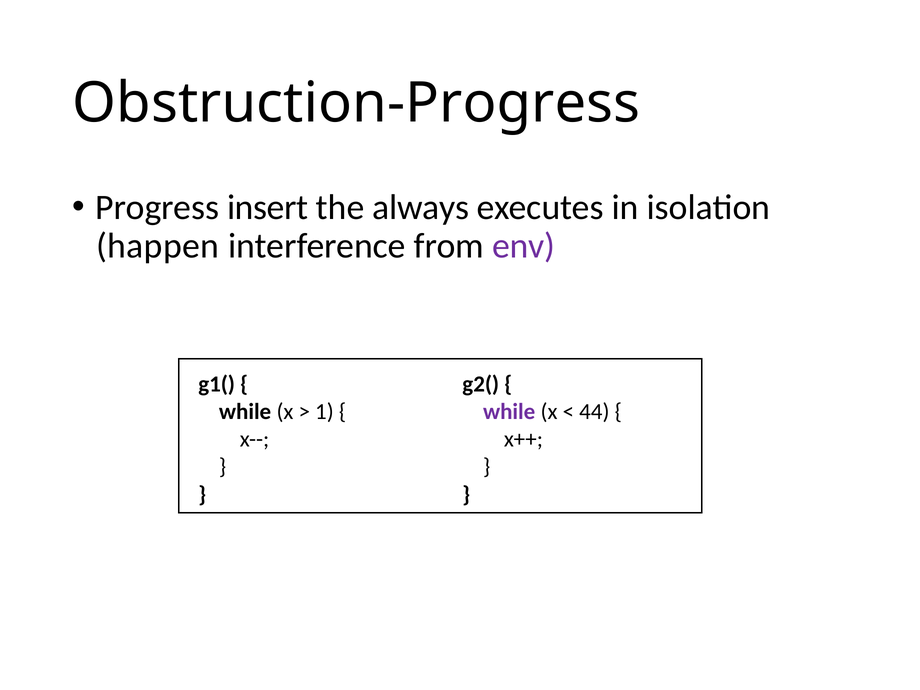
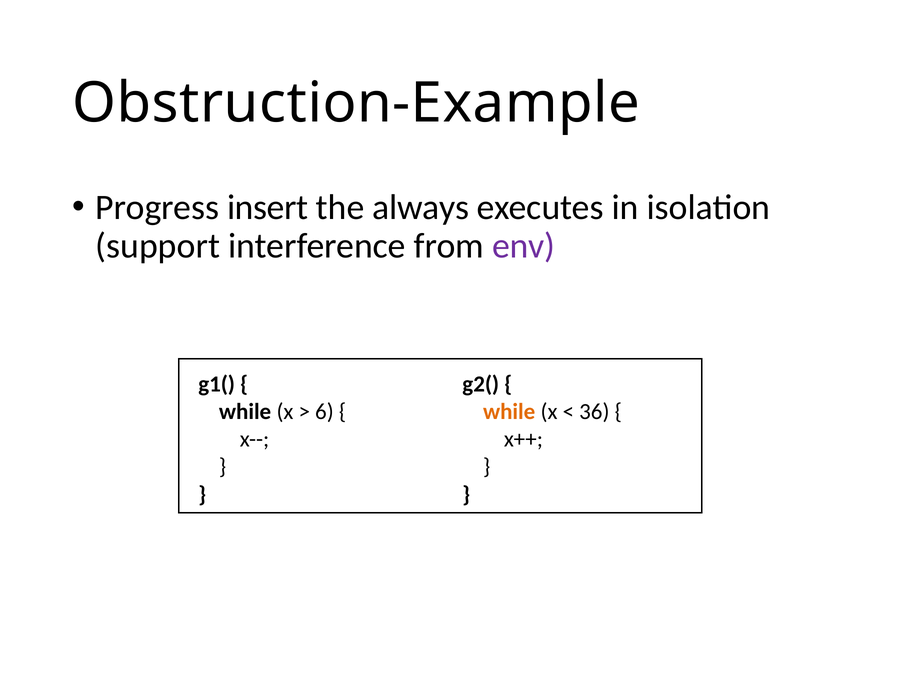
Obstruction-Progress: Obstruction-Progress -> Obstruction-Example
happen: happen -> support
1: 1 -> 6
while at (509, 412) colour: purple -> orange
44: 44 -> 36
